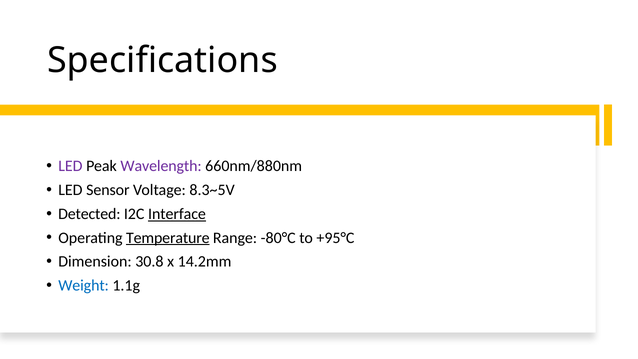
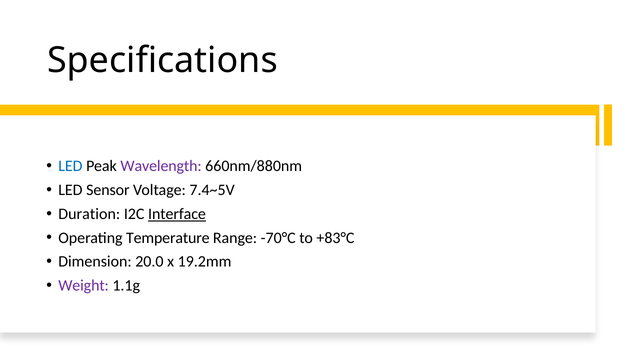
LED at (70, 166) colour: purple -> blue
8.3~5V: 8.3~5V -> 7.4~5V
Detected: Detected -> Duration
Temperature underline: present -> none
-80°C: -80°C -> -70°C
+95°C: +95°C -> +83°C
30.8: 30.8 -> 20.0
14.2mm: 14.2mm -> 19.2mm
Weight colour: blue -> purple
